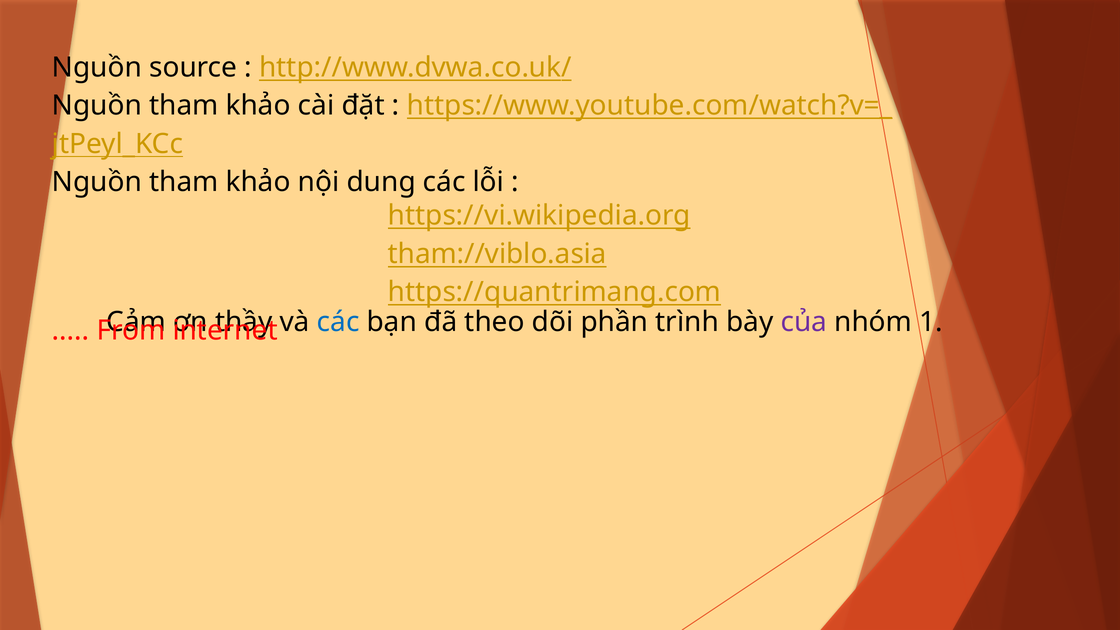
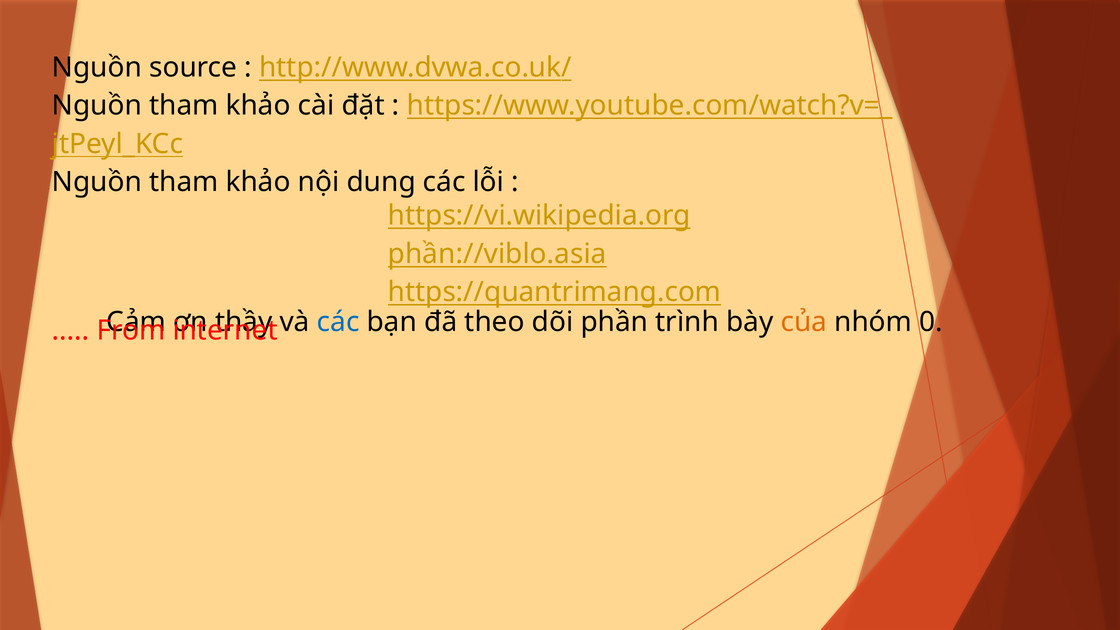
tham://viblo.asia: tham://viblo.asia -> phần://viblo.asia
của colour: purple -> orange
1: 1 -> 0
